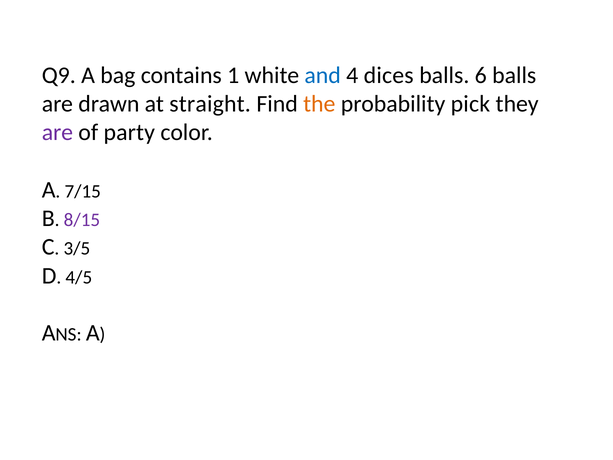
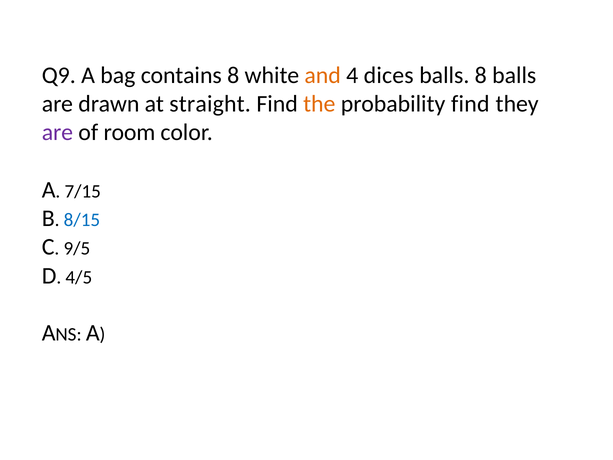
contains 1: 1 -> 8
and colour: blue -> orange
balls 6: 6 -> 8
probability pick: pick -> find
party: party -> room
8/15 colour: purple -> blue
3/5: 3/5 -> 9/5
